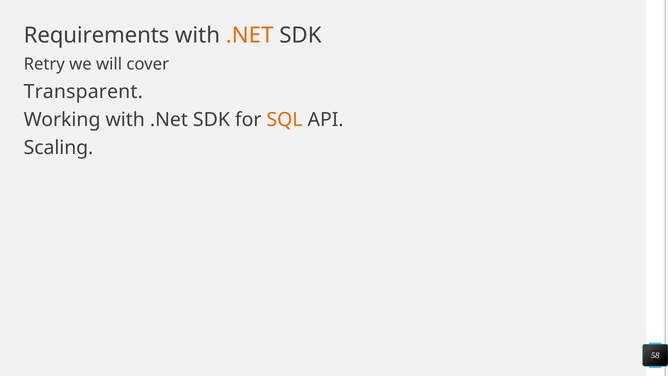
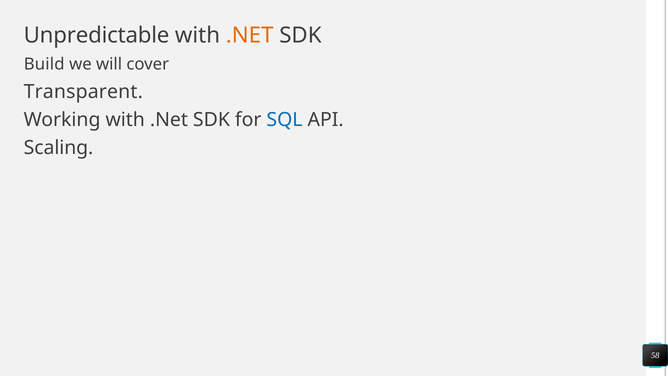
Requirements: Requirements -> Unpredictable
Retry: Retry -> Build
SQL colour: orange -> blue
